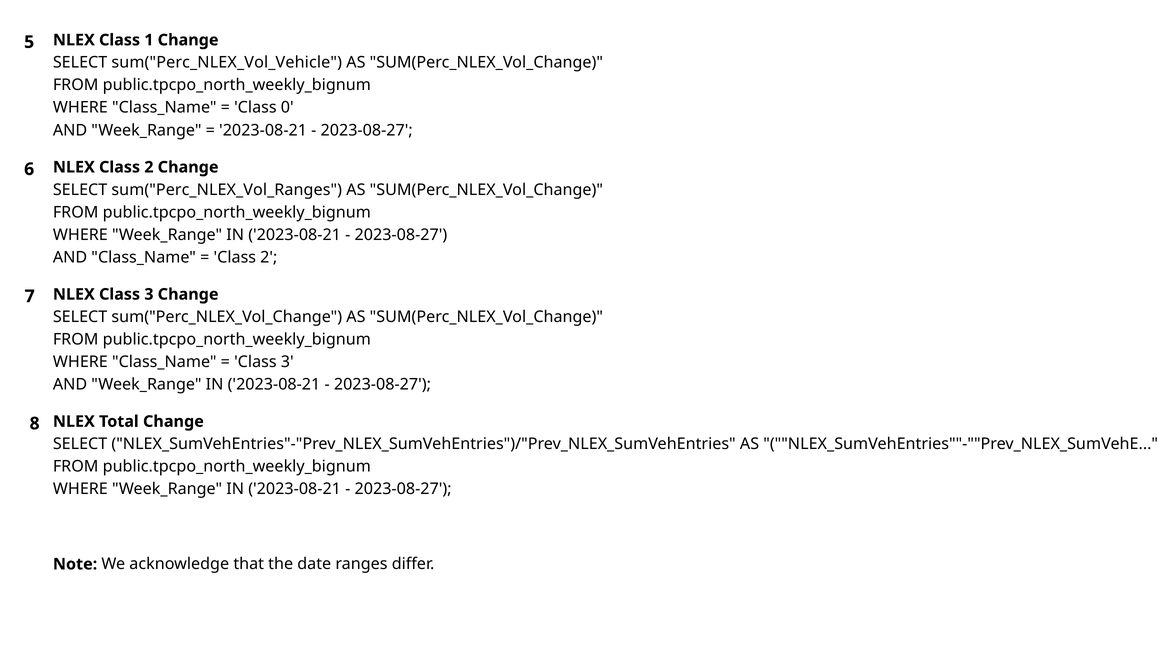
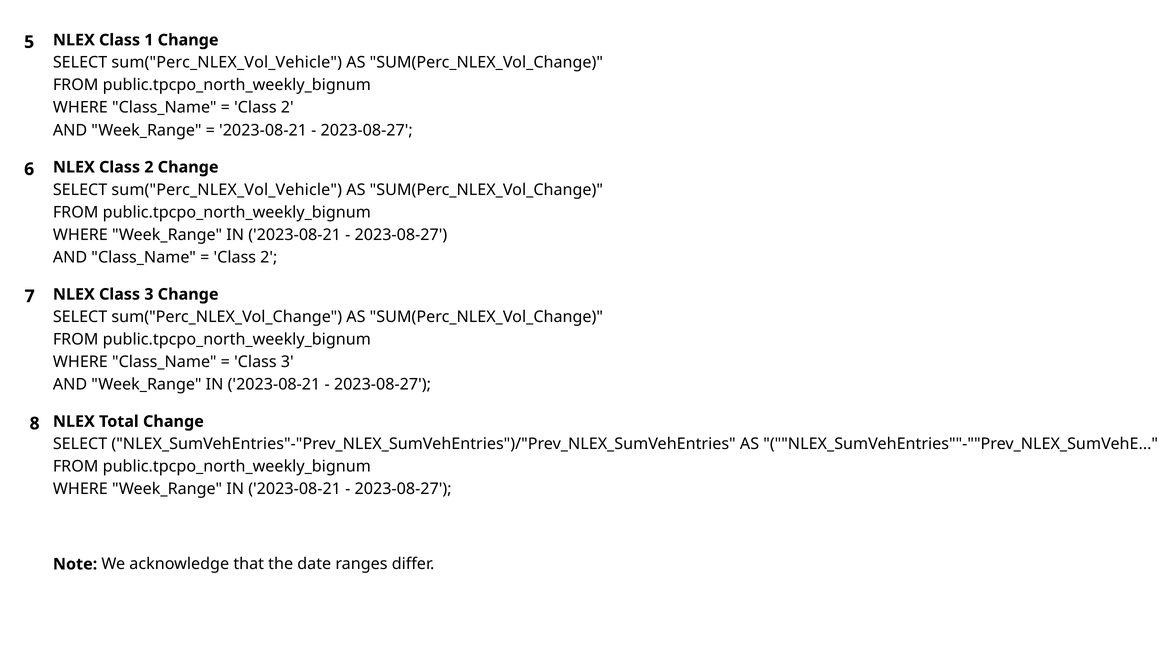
0 at (287, 108): 0 -> 2
sum("Perc_NLEX_Vol_Ranges at (227, 190): sum("Perc_NLEX_Vol_Ranges -> sum("Perc_NLEX_Vol_Vehicle
